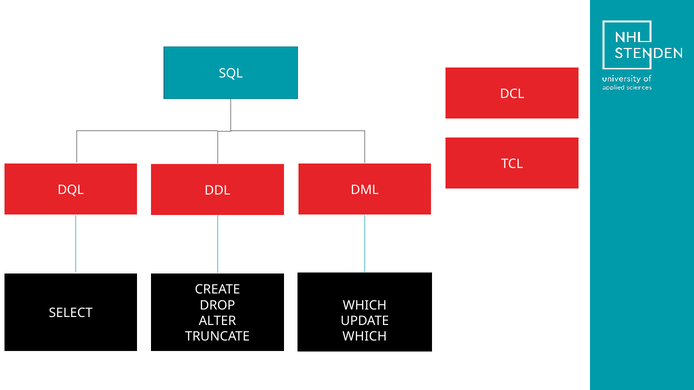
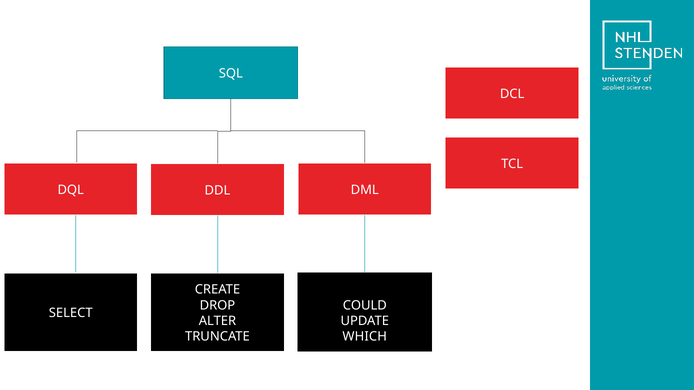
WHICH at (365, 306): WHICH -> COULD
